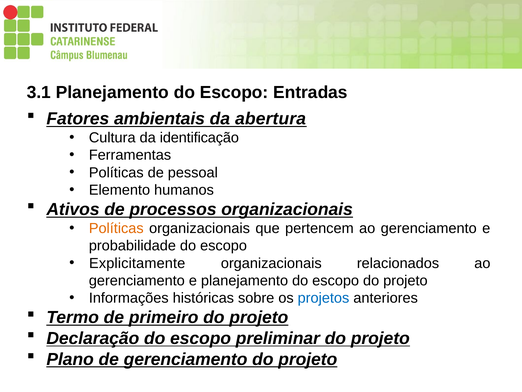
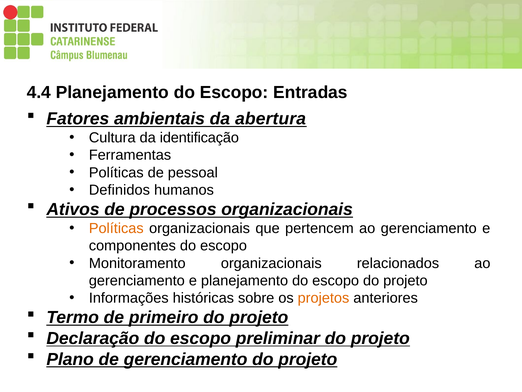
3.1: 3.1 -> 4.4
Elemento: Elemento -> Definidos
probabilidade: probabilidade -> componentes
Explicitamente: Explicitamente -> Monitoramento
projetos colour: blue -> orange
